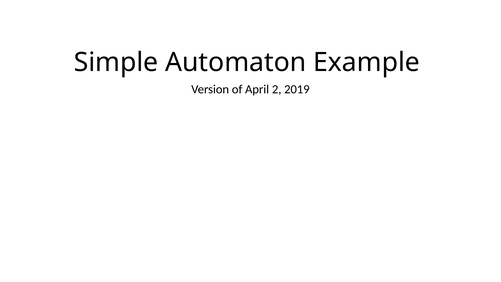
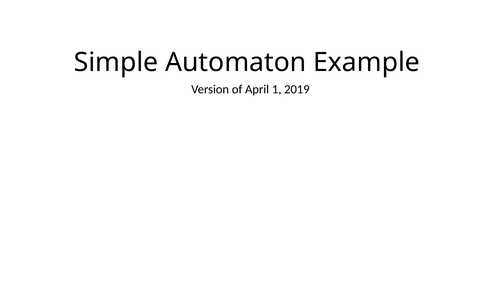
2: 2 -> 1
